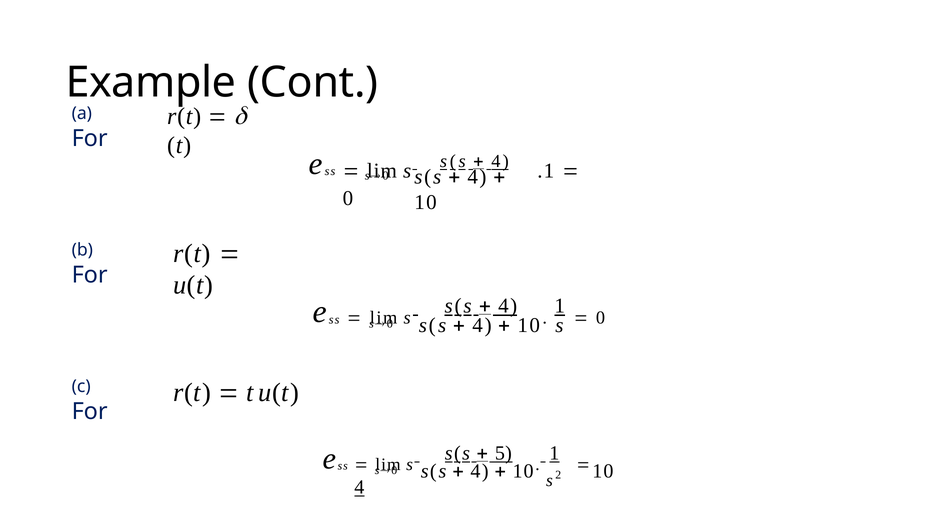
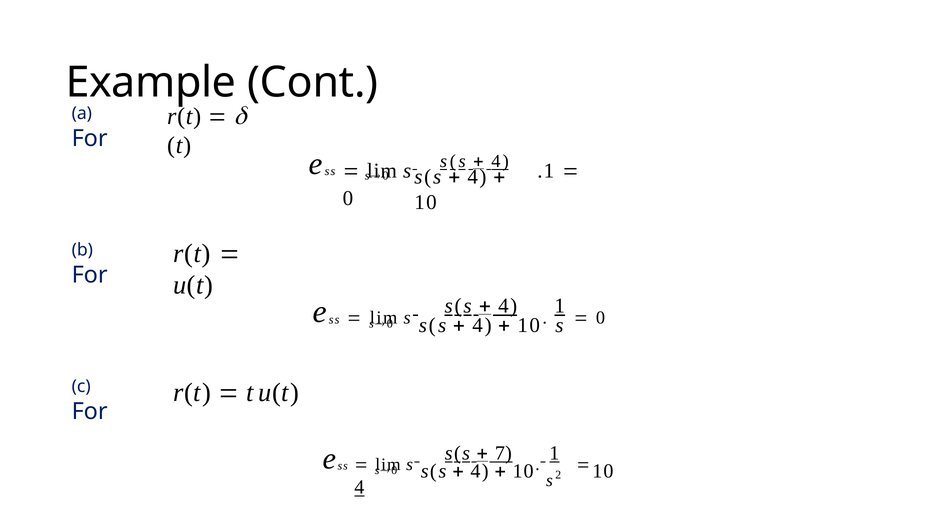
5: 5 -> 7
